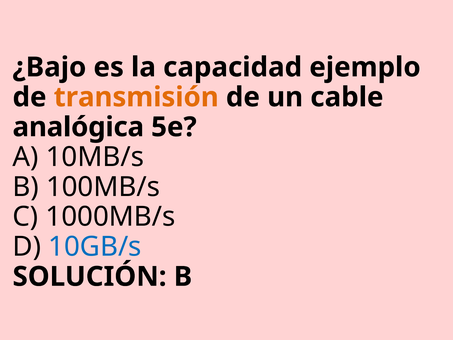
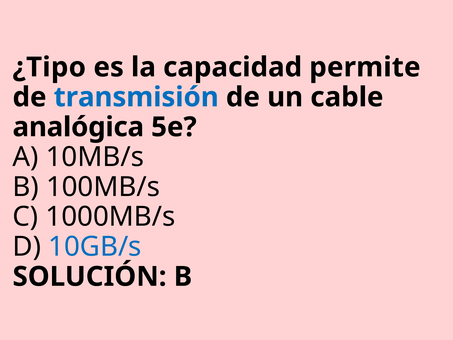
¿Bajo: ¿Bajo -> ¿Tipo
ejemplo: ejemplo -> permite
transmisión colour: orange -> blue
